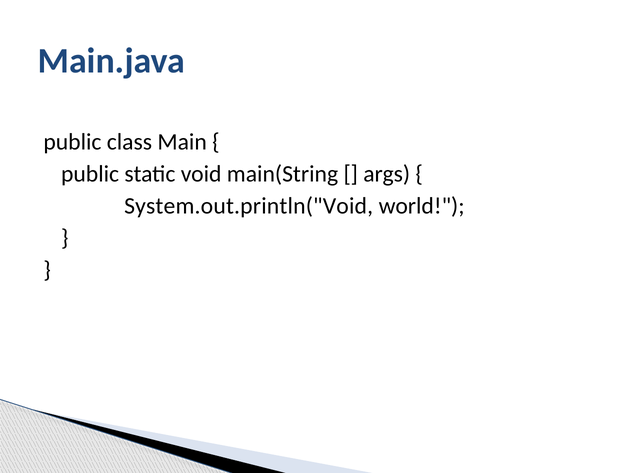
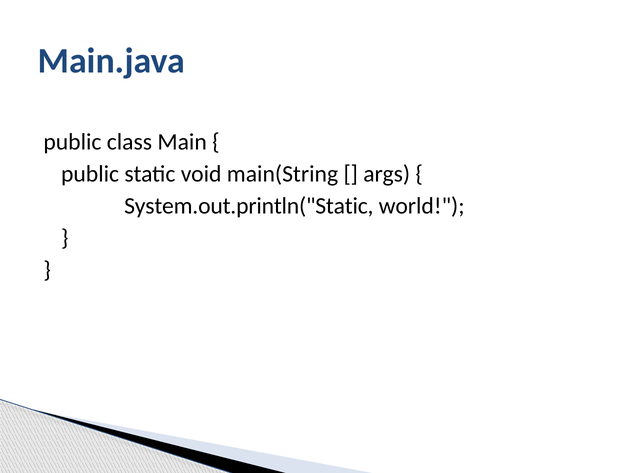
System.out.println("Void: System.out.println("Void -> System.out.println("Static
